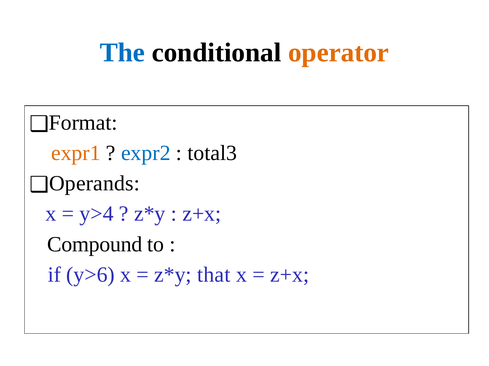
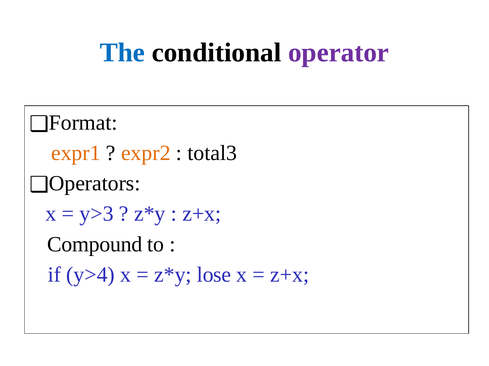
operator colour: orange -> purple
expr2 colour: blue -> orange
Operands: Operands -> Operators
y>4: y>4 -> y>3
y>6: y>6 -> y>4
that: that -> lose
